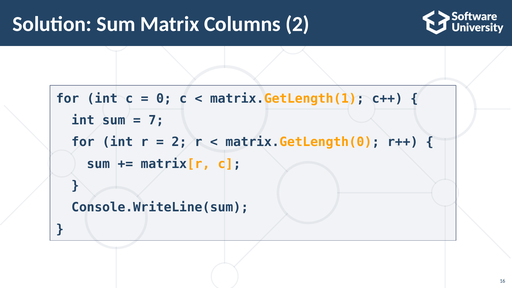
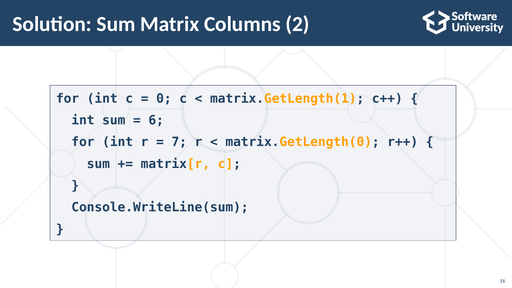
7: 7 -> 6
2 at (179, 142): 2 -> 7
